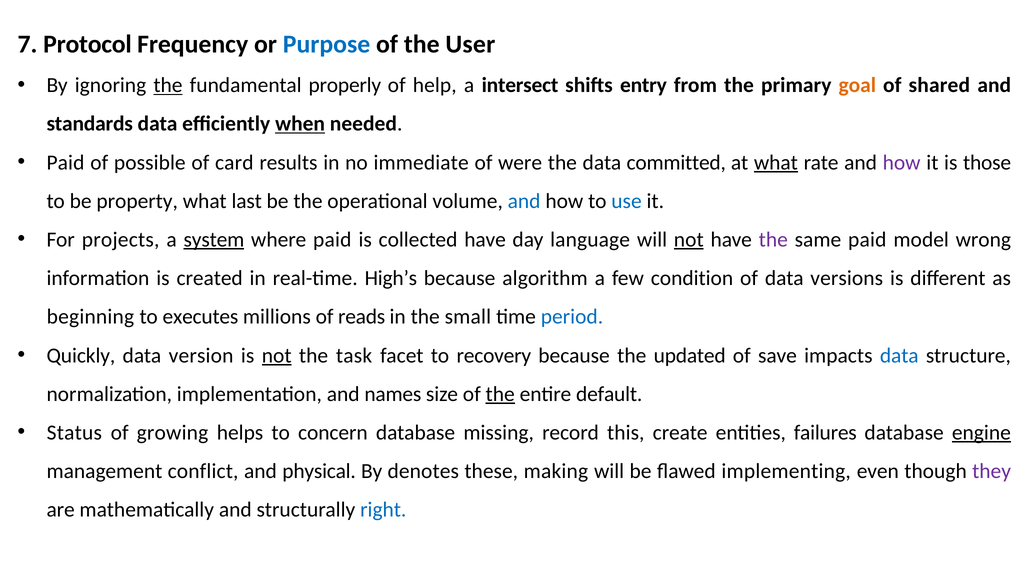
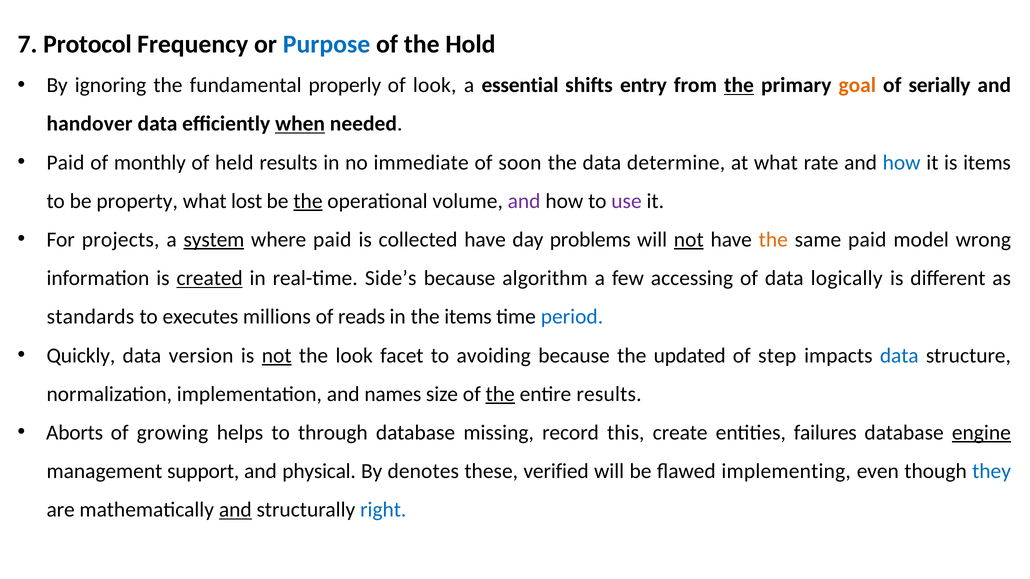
User: User -> Hold
the at (168, 85) underline: present -> none
of help: help -> look
intersect: intersect -> essential
the at (739, 85) underline: none -> present
shared: shared -> serially
standards: standards -> handover
possible: possible -> monthly
card: card -> held
were: were -> soon
committed: committed -> determine
what at (776, 163) underline: present -> none
how at (902, 163) colour: purple -> blue
is those: those -> items
last: last -> lost
the at (308, 201) underline: none -> present
and at (524, 201) colour: blue -> purple
use colour: blue -> purple
language: language -> problems
the at (773, 240) colour: purple -> orange
created underline: none -> present
High’s: High’s -> Side’s
condition: condition -> accessing
versions: versions -> logically
beginning: beginning -> standards
the small: small -> items
the task: task -> look
recovery: recovery -> avoiding
save: save -> step
entire default: default -> results
Status: Status -> Aborts
concern: concern -> through
conflict: conflict -> support
making: making -> verified
they colour: purple -> blue
and at (235, 510) underline: none -> present
